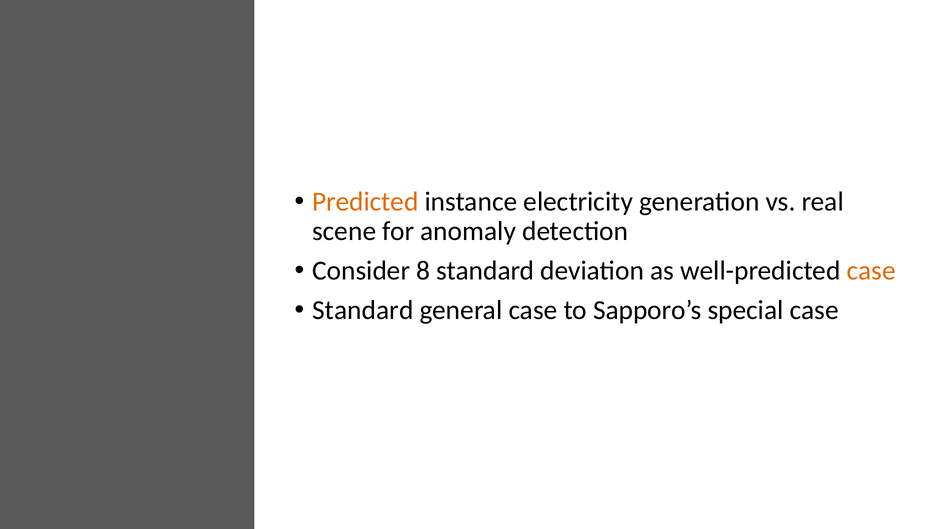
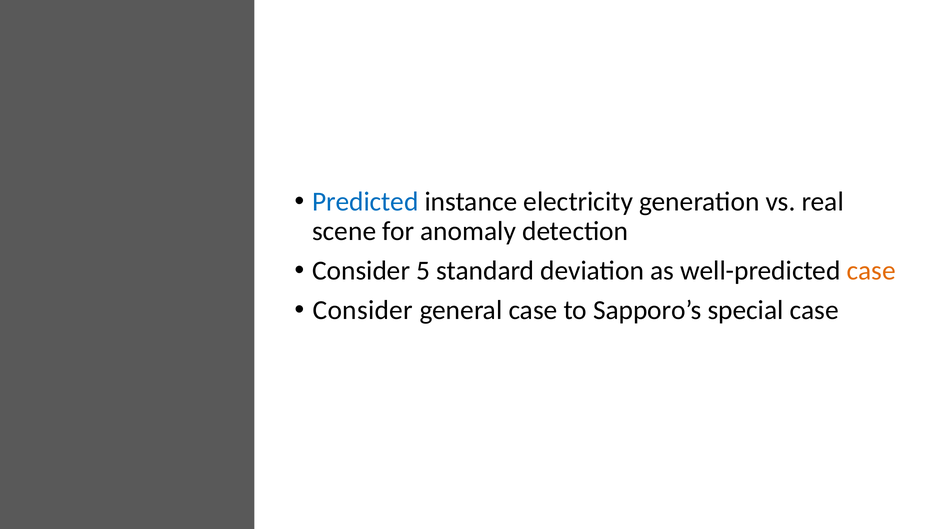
Predicted colour: orange -> blue
8: 8 -> 5
Standard at (363, 310): Standard -> Consider
